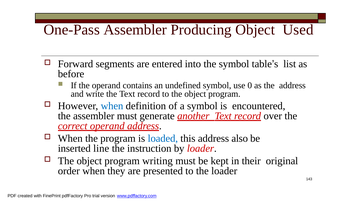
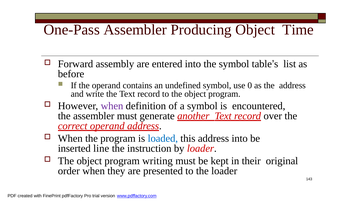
Used: Used -> Time
segments: segments -> assembly
when at (112, 106) colour: blue -> purple
address also: also -> into
